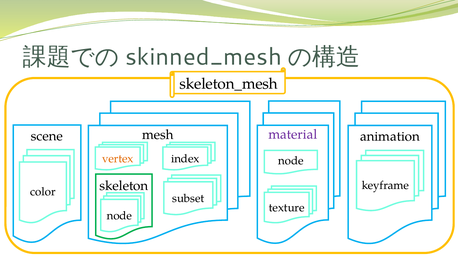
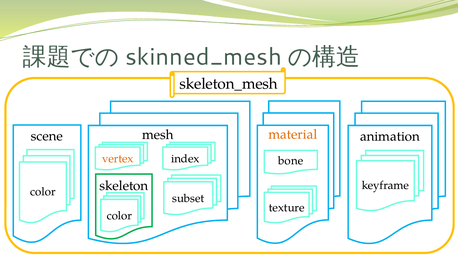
material colour: purple -> orange
node at (291, 160): node -> bone
node at (119, 215): node -> color
